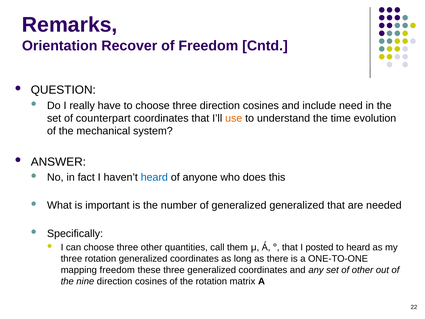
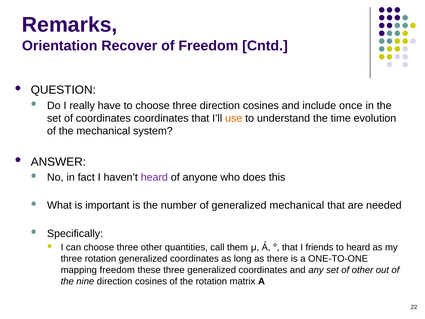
need: need -> once
of counterpart: counterpart -> coordinates
heard at (154, 177) colour: blue -> purple
generalized generalized: generalized -> mechanical
posted: posted -> friends
